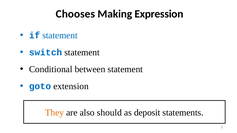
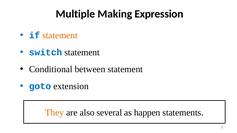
Chooses: Chooses -> Multiple
statement at (60, 35) colour: blue -> orange
should: should -> several
deposit: deposit -> happen
